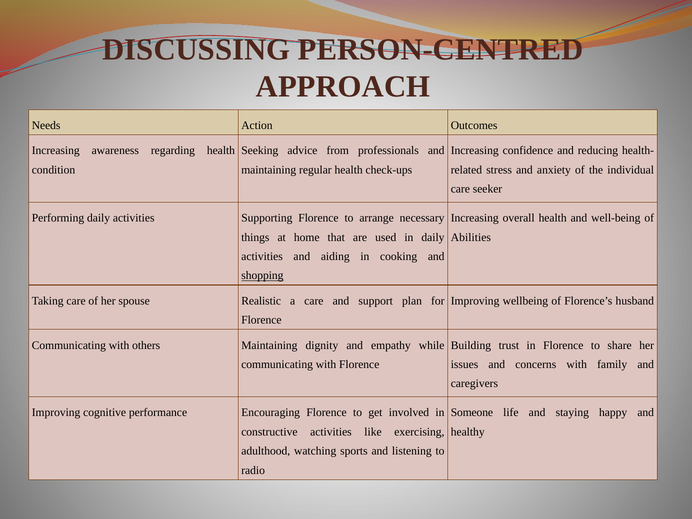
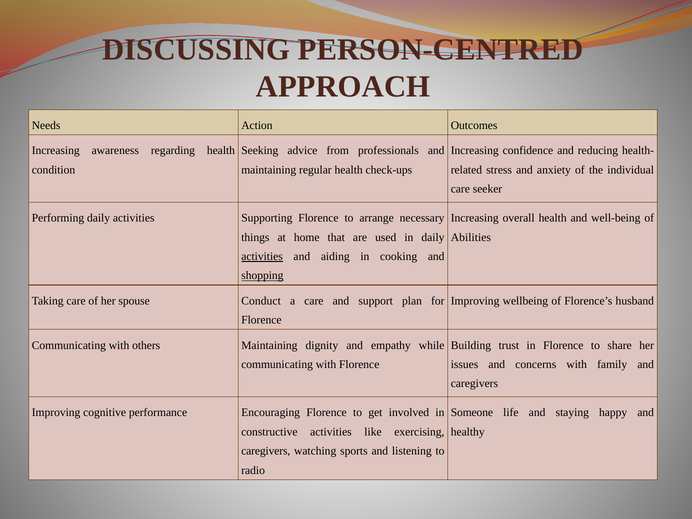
activities at (262, 256) underline: none -> present
Realistic: Realistic -> Conduct
adulthood at (266, 451): adulthood -> caregivers
